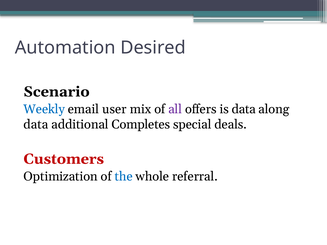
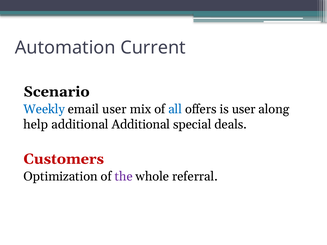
Desired: Desired -> Current
all colour: purple -> blue
is data: data -> user
data at (36, 125): data -> help
additional Completes: Completes -> Additional
the colour: blue -> purple
